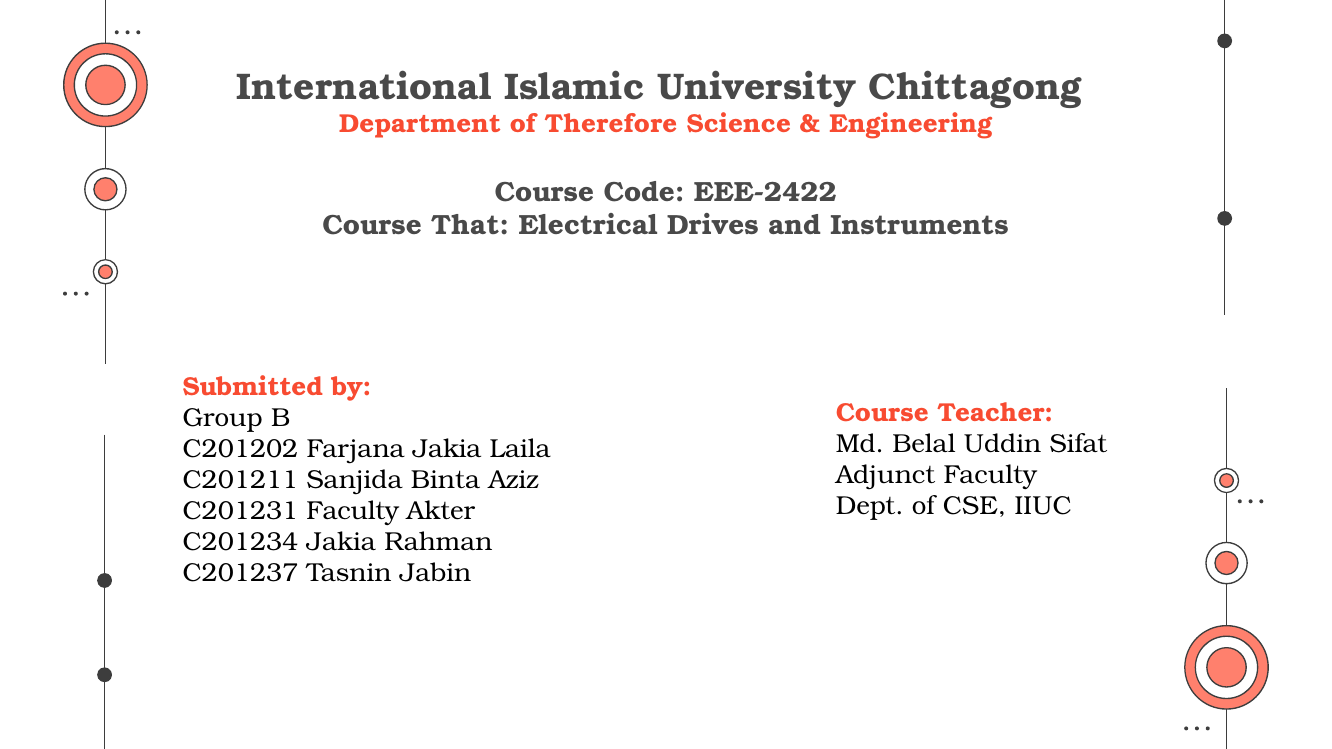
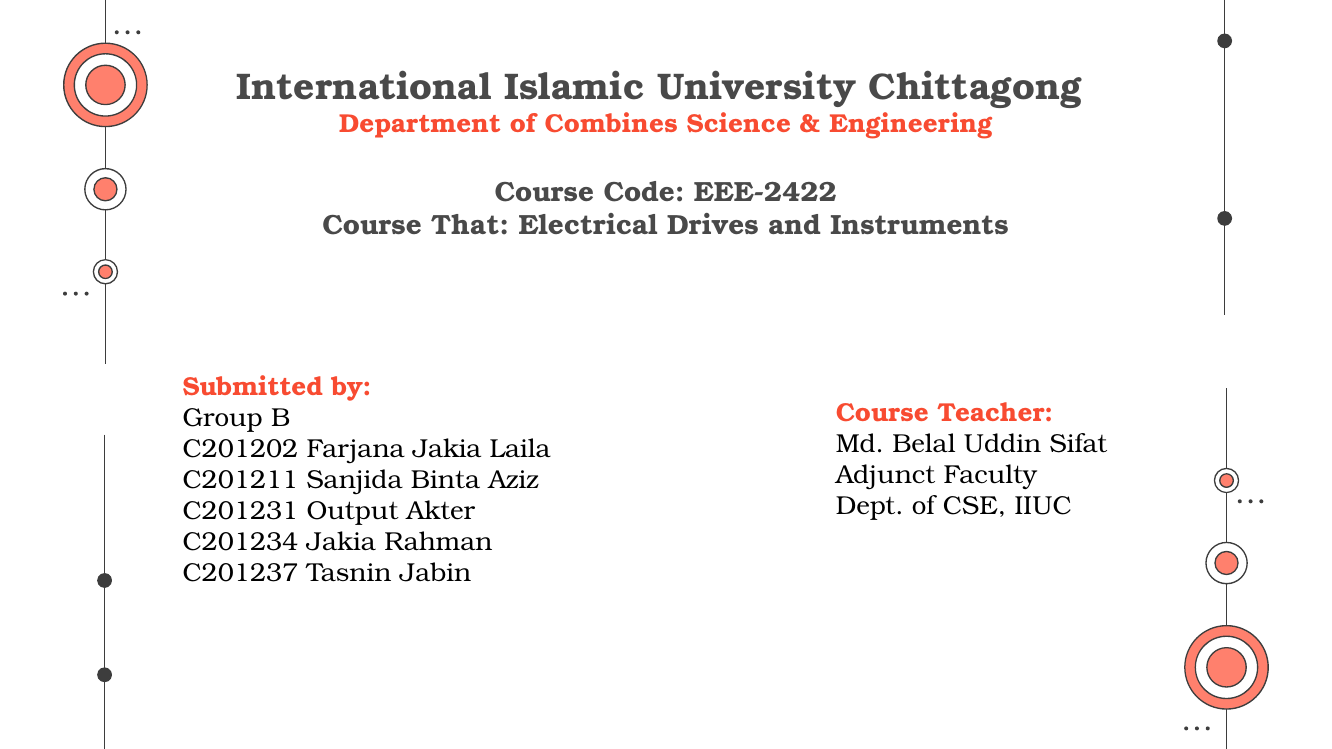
Therefore: Therefore -> Combines
C201231 Faculty: Faculty -> Output
